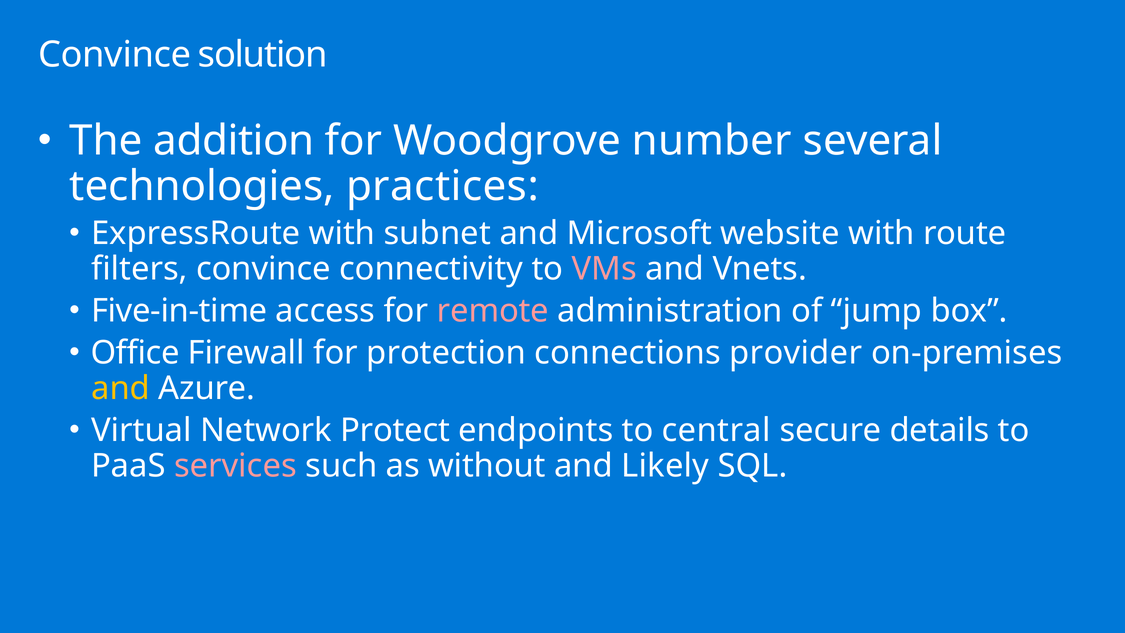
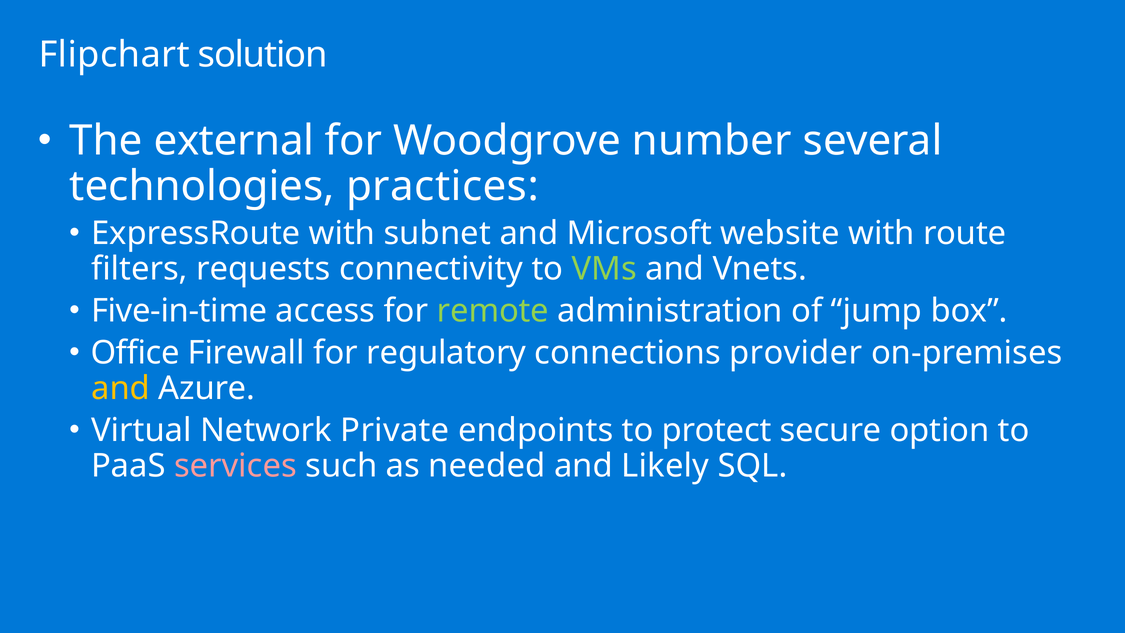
Convince at (115, 55): Convince -> Flipchart
addition: addition -> external
filters convince: convince -> requests
VMs colour: pink -> light green
remote colour: pink -> light green
protection: protection -> regulatory
Protect: Protect -> Private
central: central -> protect
details: details -> option
without: without -> needed
